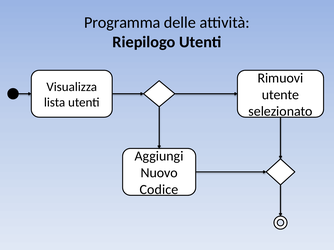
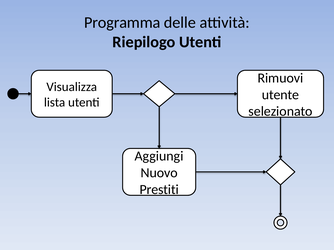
Codice: Codice -> Prestiti
